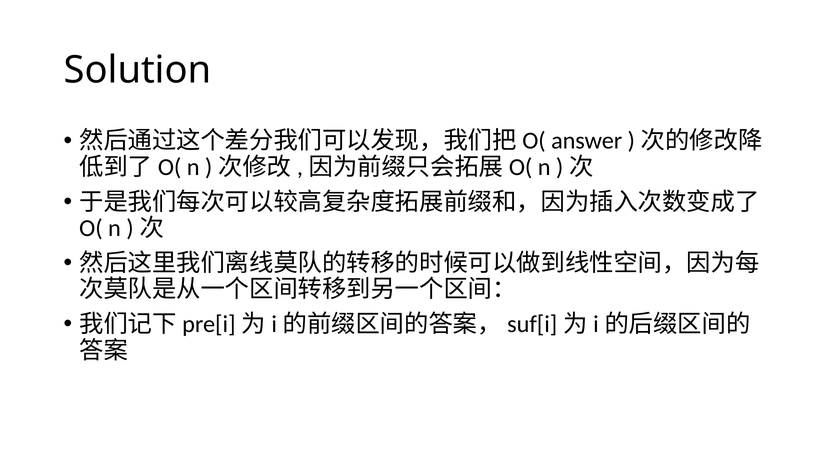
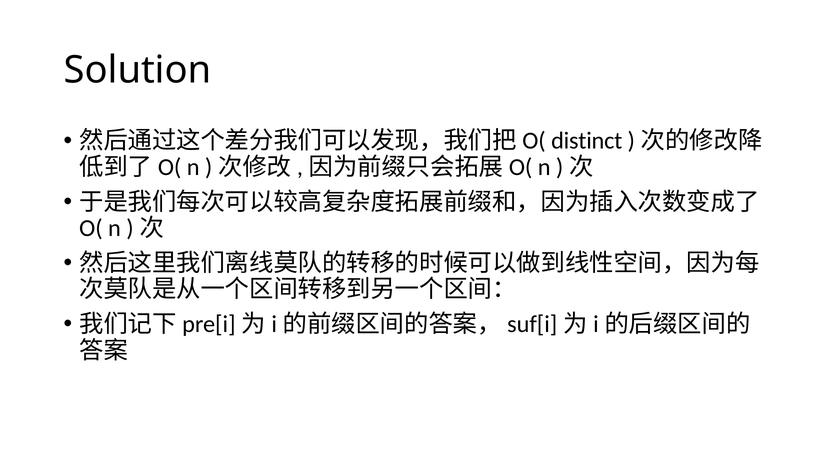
answer: answer -> distinct
